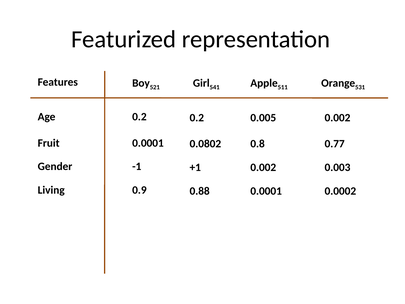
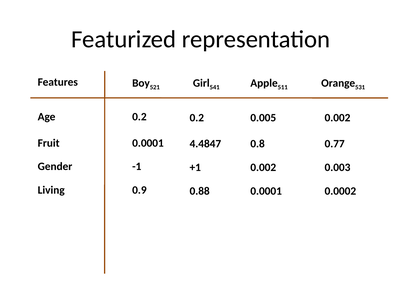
0.0802: 0.0802 -> 4.4847
